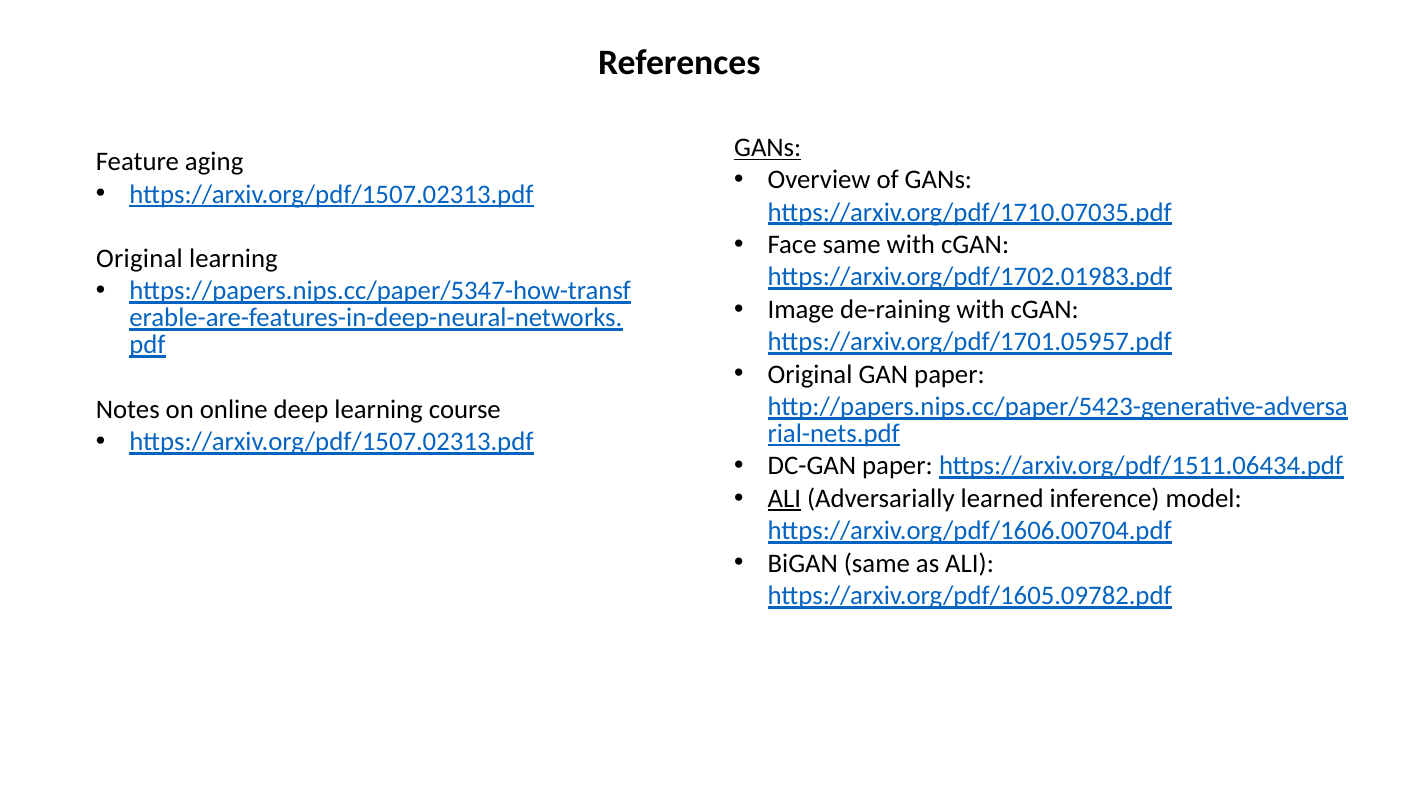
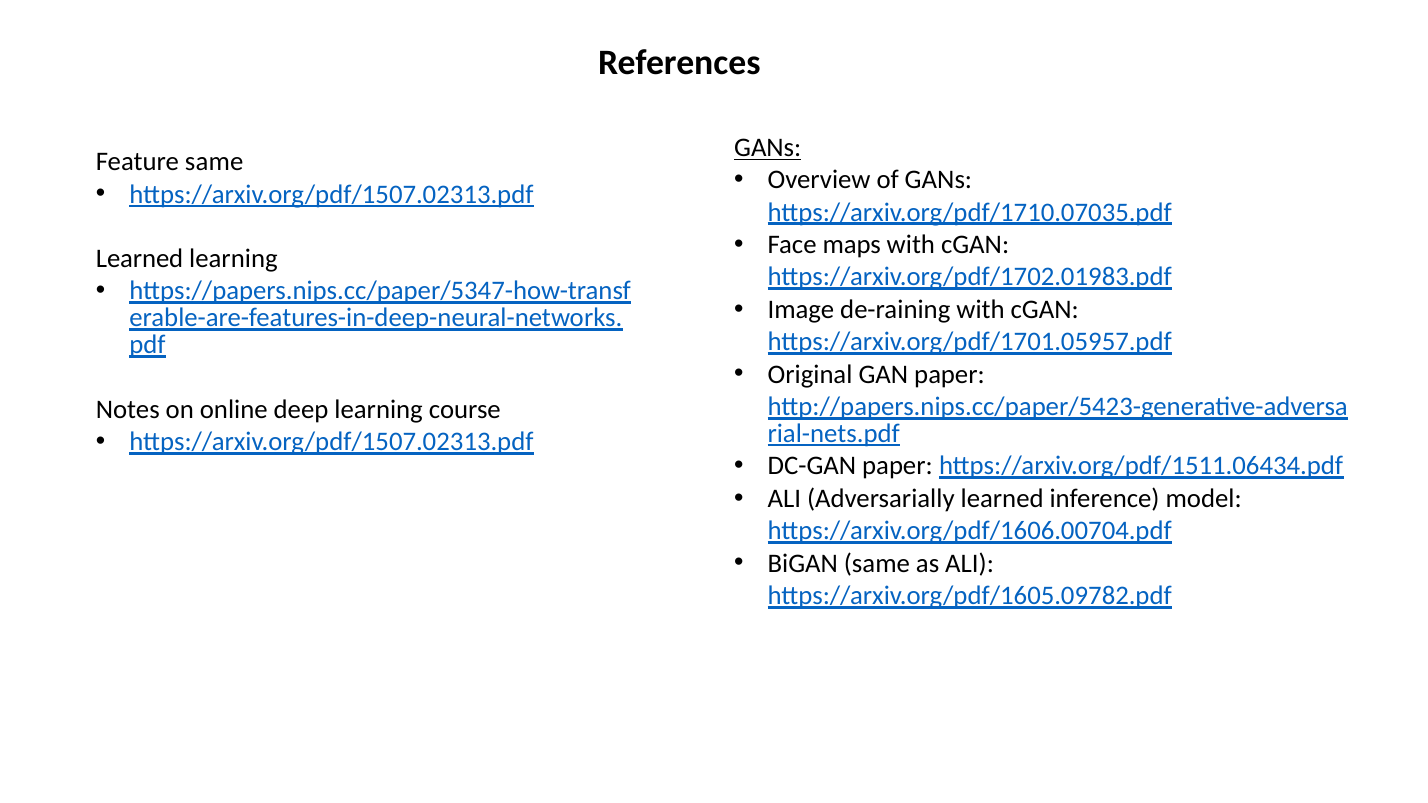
Feature aging: aging -> same
Face same: same -> maps
Original at (139, 259): Original -> Learned
ALI at (784, 499) underline: present -> none
